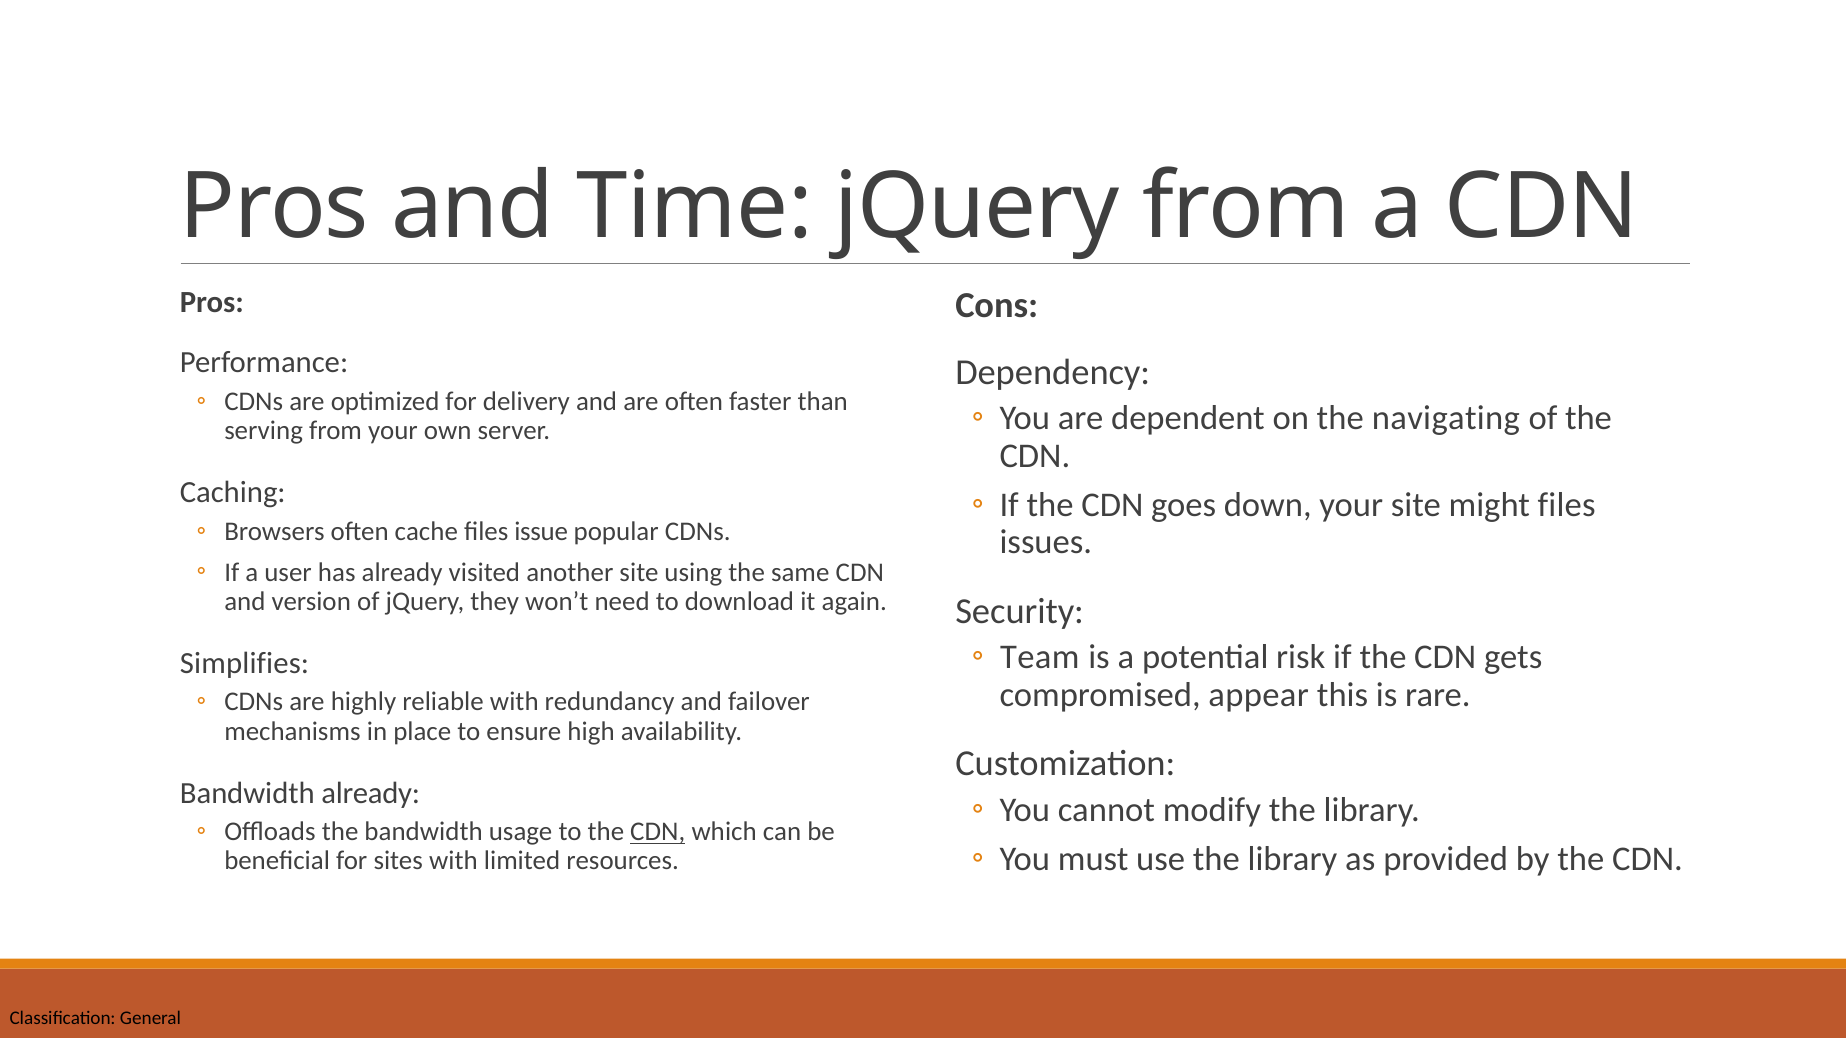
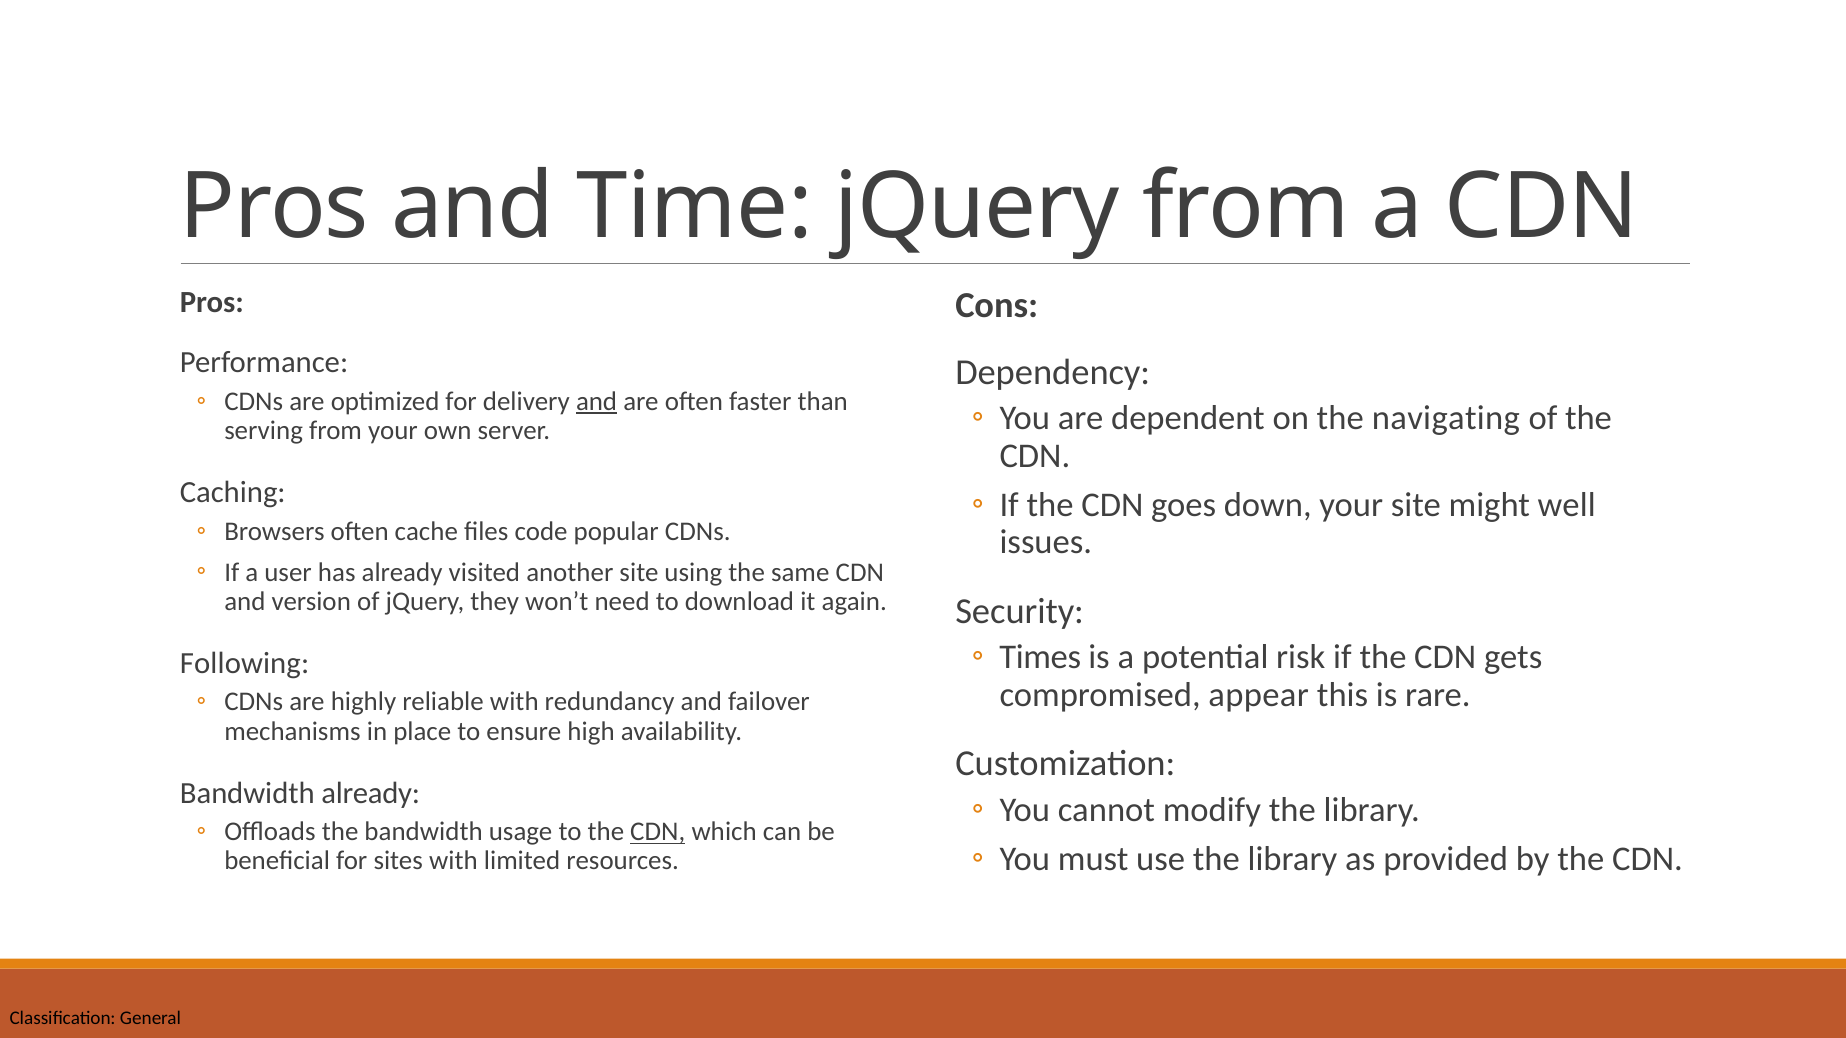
and at (597, 402) underline: none -> present
might files: files -> well
issue: issue -> code
Team: Team -> Times
Simplifies: Simplifies -> Following
